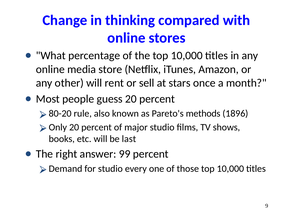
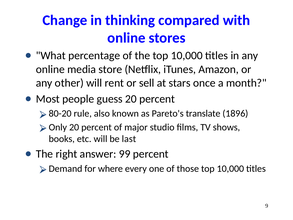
methods: methods -> translate
for studio: studio -> where
